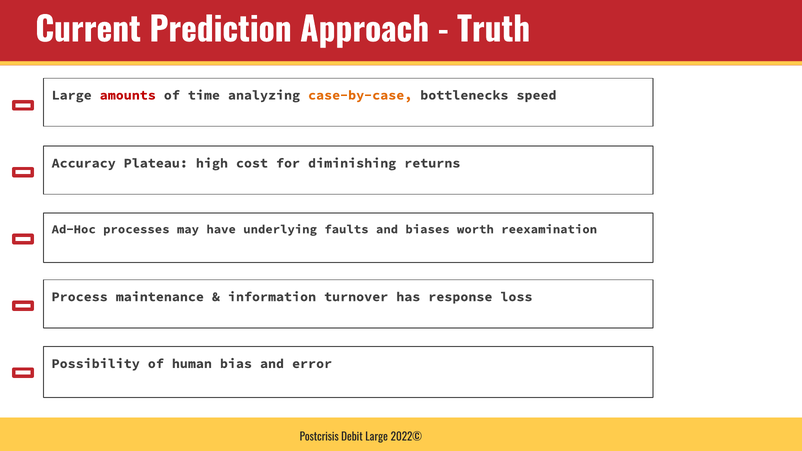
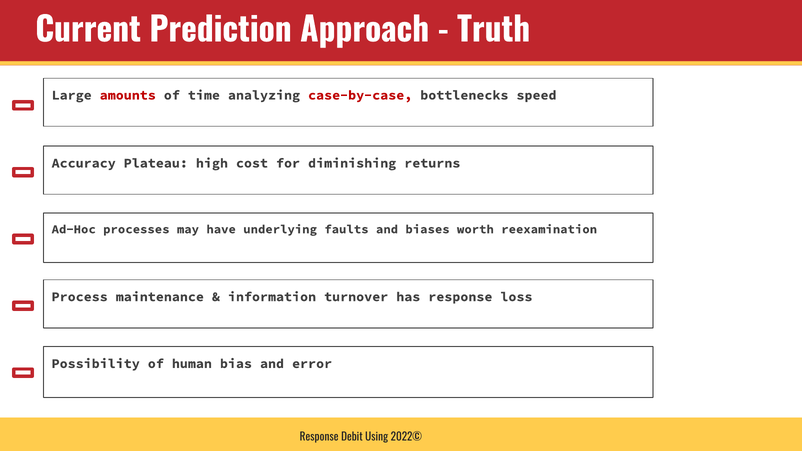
case-by-case colour: orange -> red
Postcrisis at (319, 437): Postcrisis -> Response
Debit Large: Large -> Using
